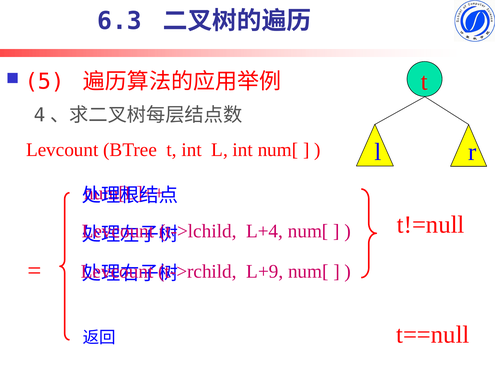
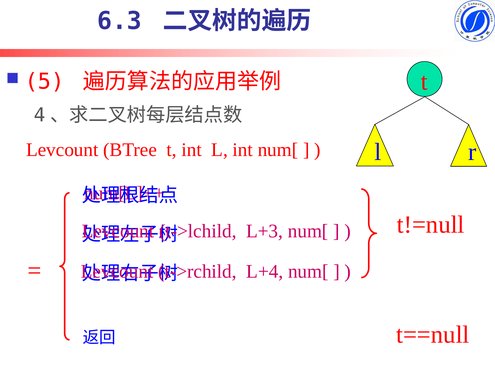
L+4: L+4 -> L+3
L+9: L+9 -> L+4
